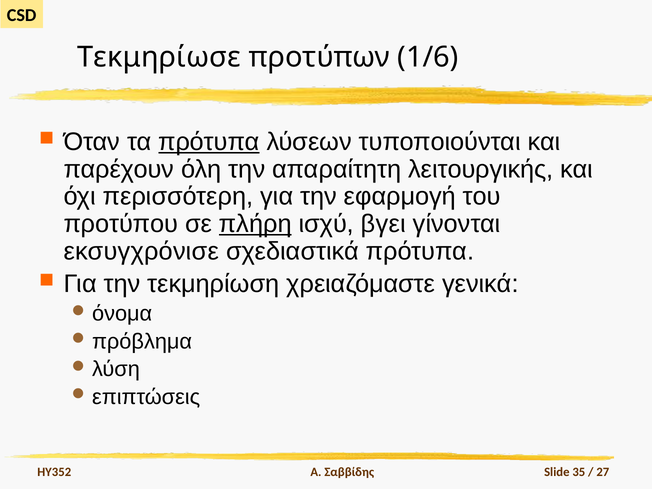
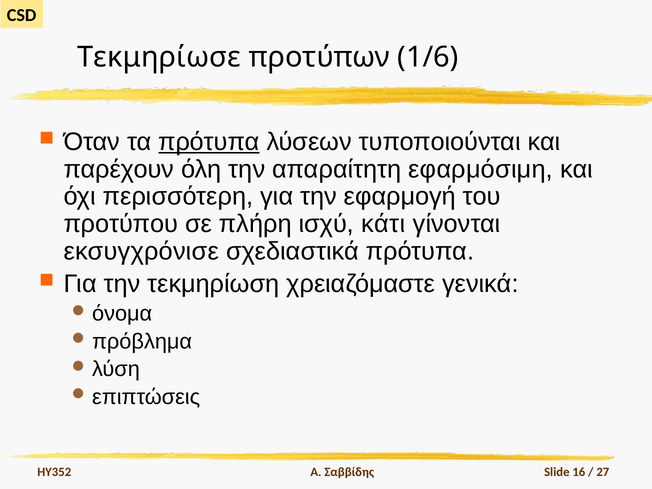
λειτουργικής: λειτουργικής -> εφαρμόσιμη
πλήρη underline: present -> none
βγει: βγει -> κάτι
35: 35 -> 16
